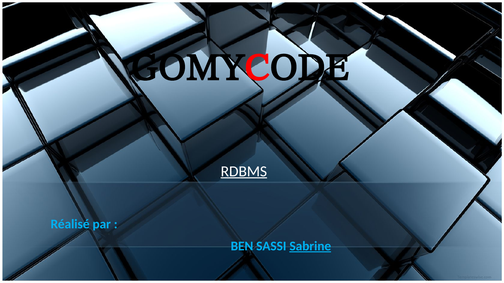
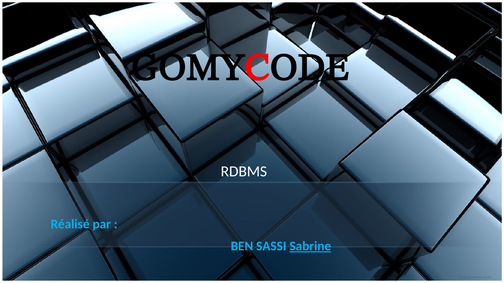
RDBMS underline: present -> none
